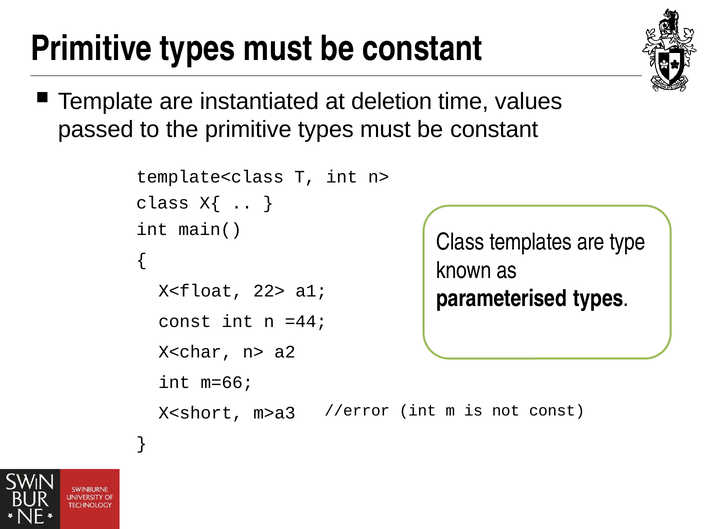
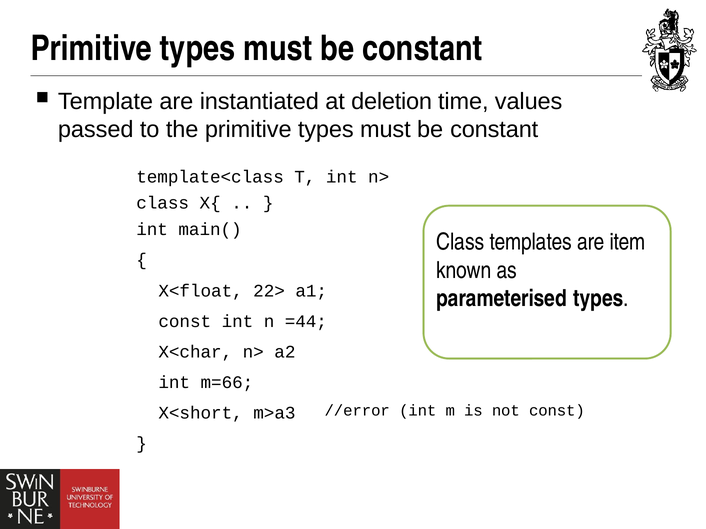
type: type -> item
